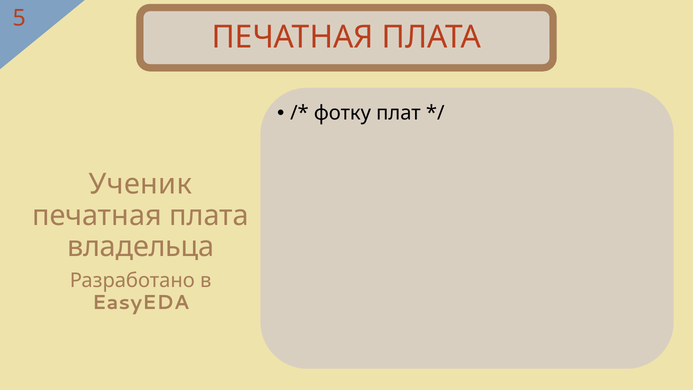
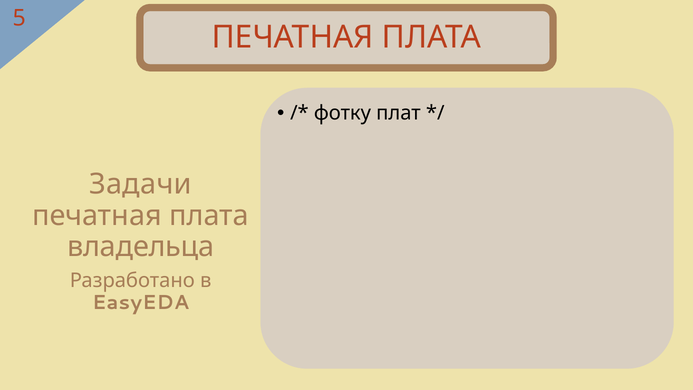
Ученик: Ученик -> Задачи
